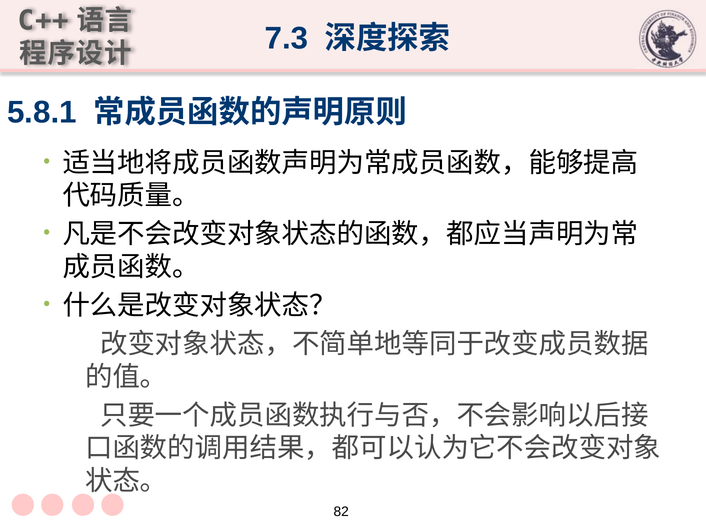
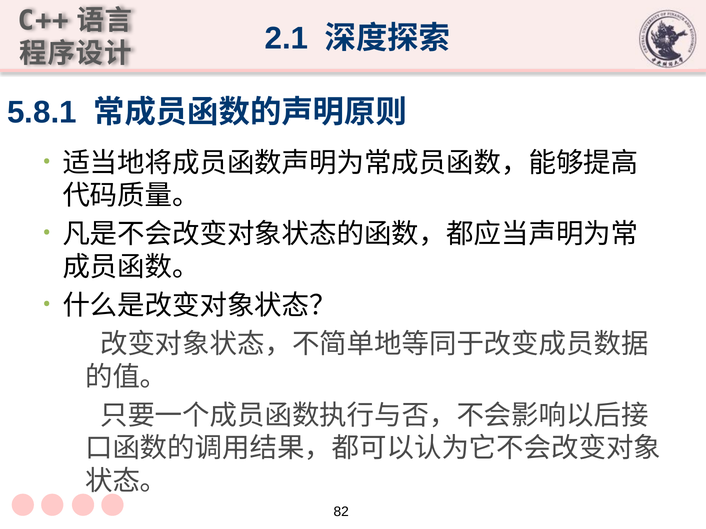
7.3: 7.3 -> 2.1
